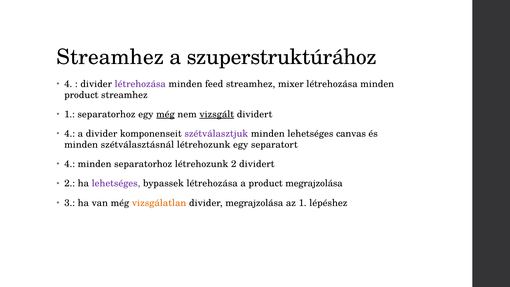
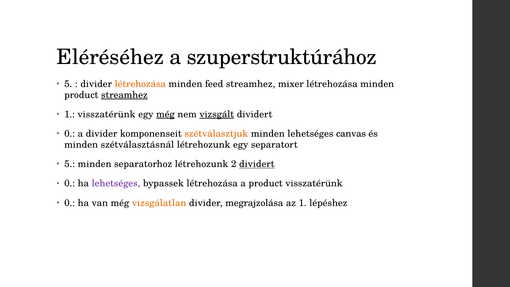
Streamhez at (110, 57): Streamhez -> Eléréséhez
4 at (68, 84): 4 -> 5
létrehozása at (140, 84) colour: purple -> orange
streamhez at (124, 95) underline: none -> present
1 separatorhoz: separatorhoz -> visszatérünk
4 at (70, 134): 4 -> 0
szétválasztjuk colour: purple -> orange
4 at (70, 164): 4 -> 5
dividert at (257, 164) underline: none -> present
2 at (70, 183): 2 -> 0
product megrajzolása: megrajzolása -> visszatérünk
3 at (70, 203): 3 -> 0
